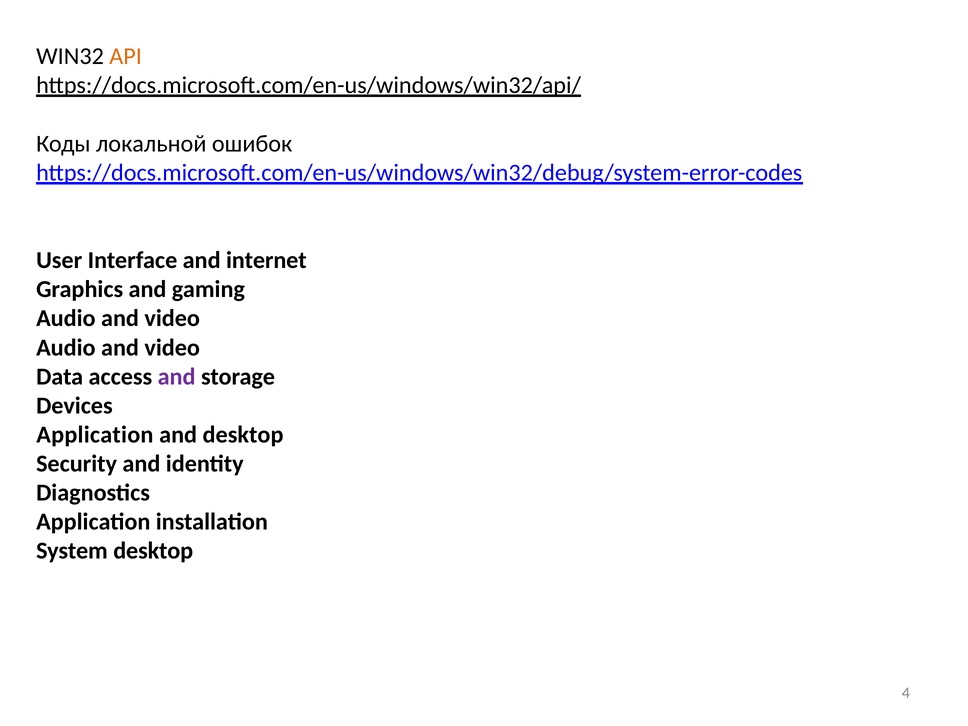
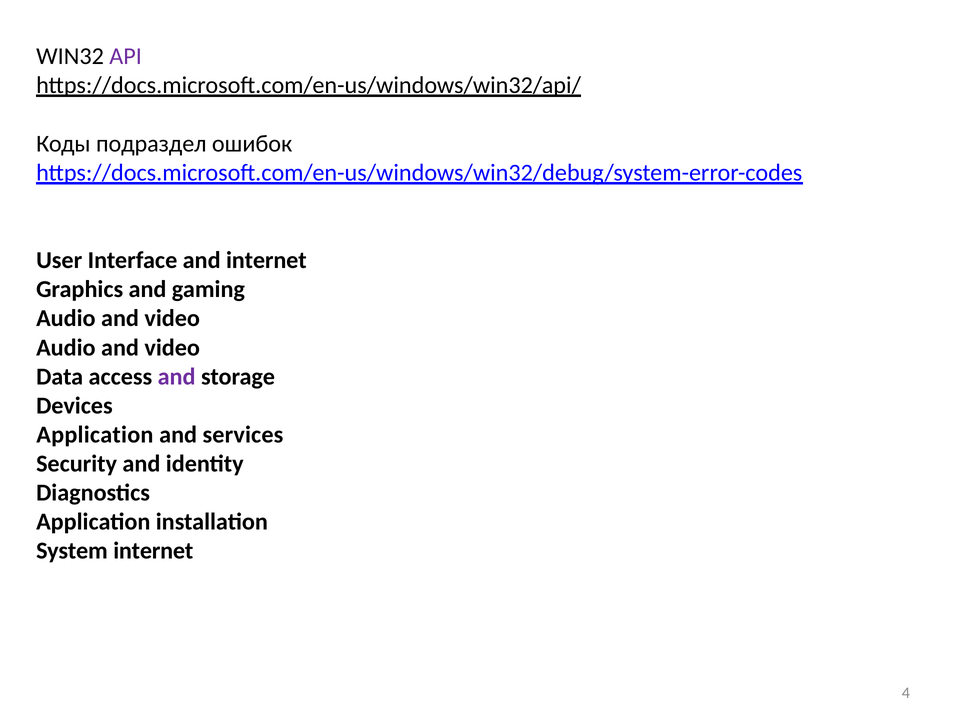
API colour: orange -> purple
локальной: локальной -> подраздел
and desktop: desktop -> services
System desktop: desktop -> internet
